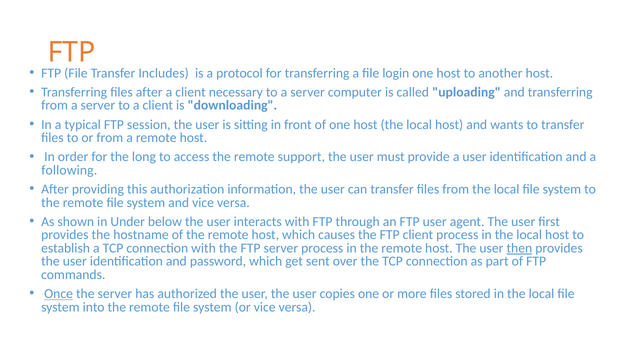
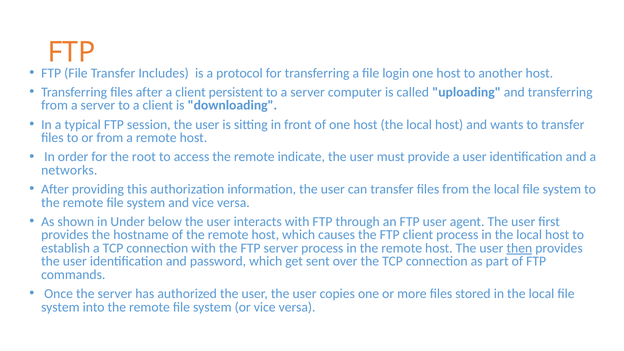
necessary: necessary -> persistent
long: long -> root
support: support -> indicate
following: following -> networks
Once underline: present -> none
